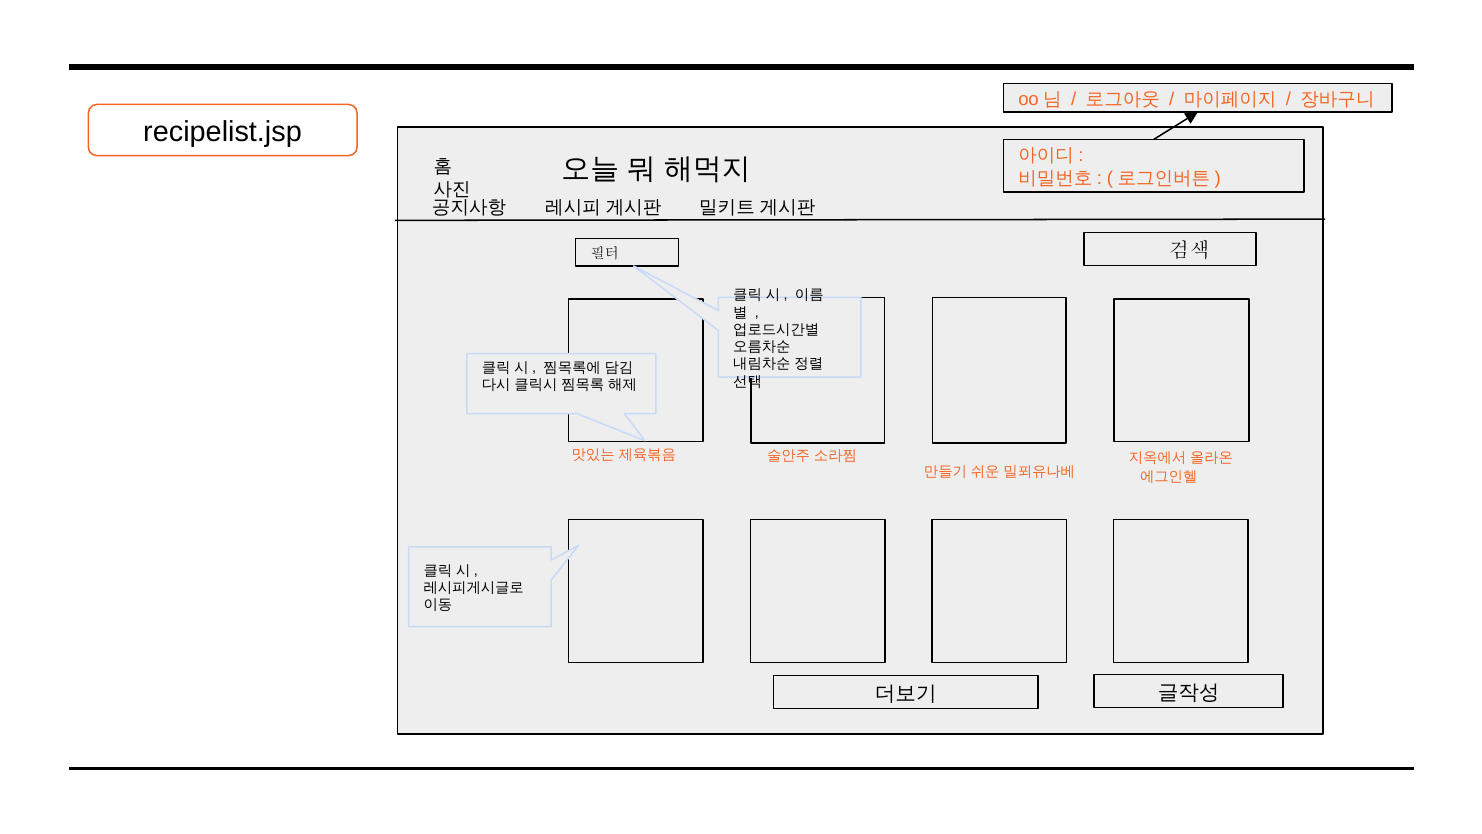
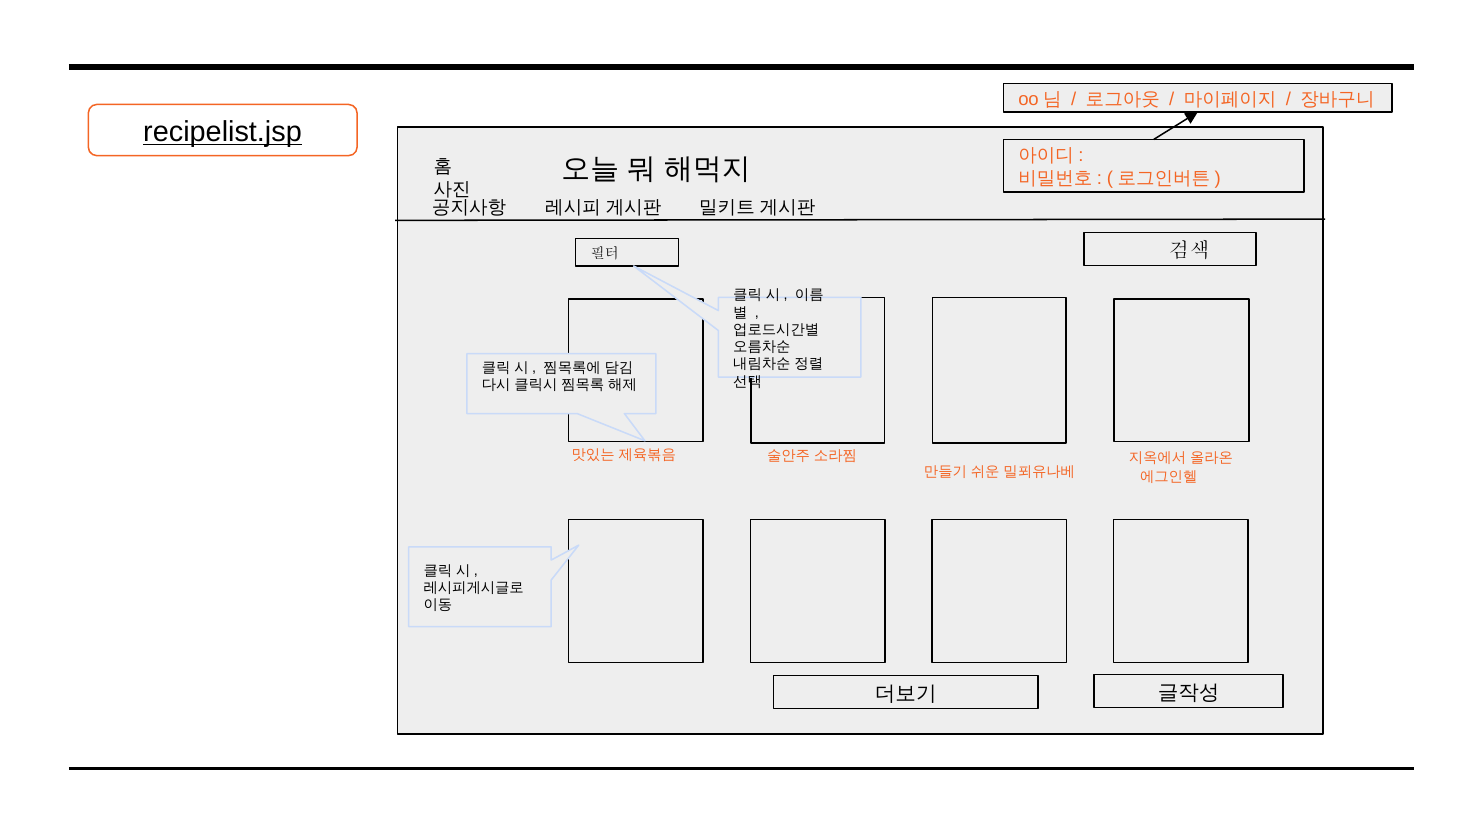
recipelist.jsp underline: none -> present
